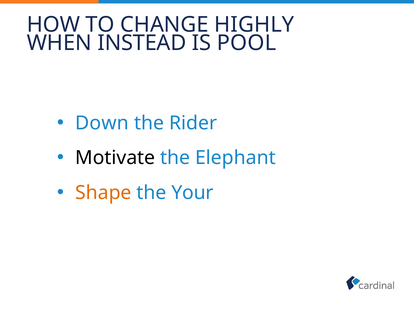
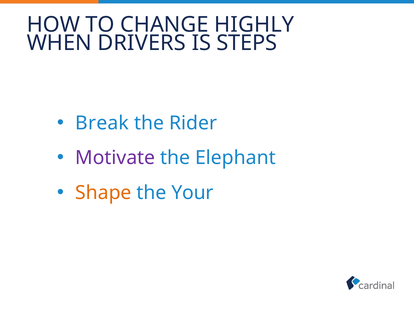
INSTEAD: INSTEAD -> DRIVERS
POOL: POOL -> STEPS
Down: Down -> Break
Motivate colour: black -> purple
